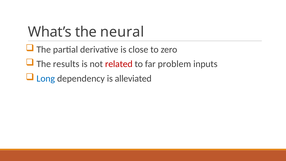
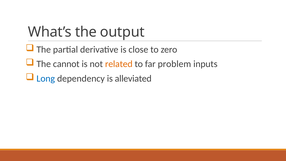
neural: neural -> output
results: results -> cannot
related colour: red -> orange
